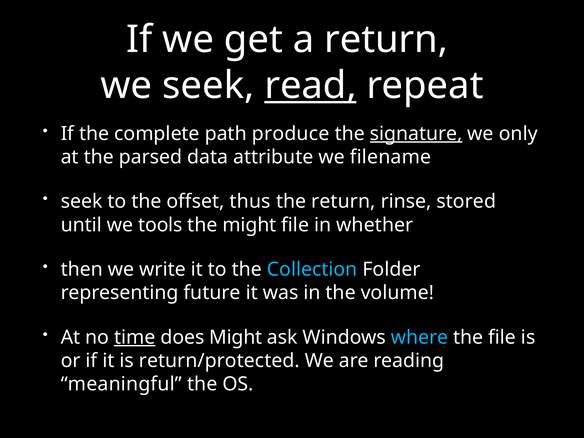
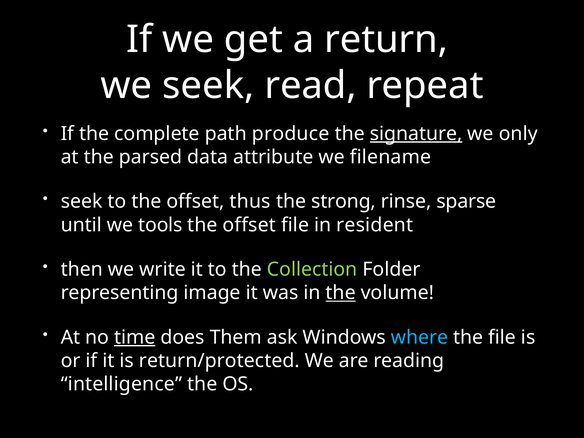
read underline: present -> none
the return: return -> strong
stored: stored -> sparse
might at (249, 225): might -> offset
whether: whether -> resident
Collection colour: light blue -> light green
future: future -> image
the at (341, 293) underline: none -> present
does Might: Might -> Them
meaningful: meaningful -> intelligence
